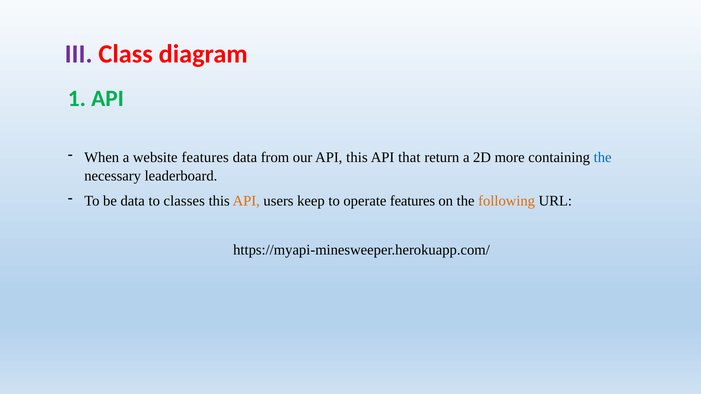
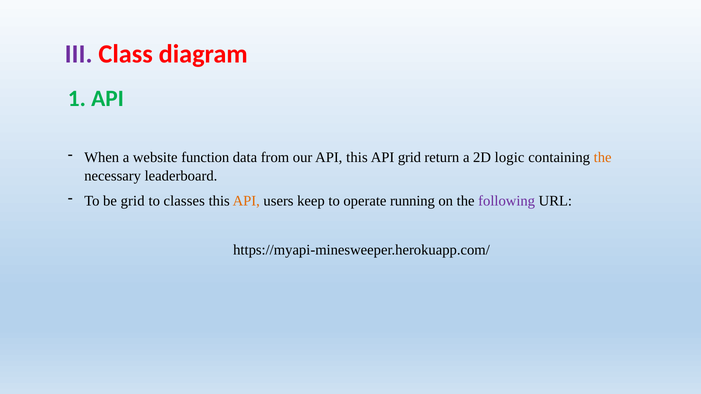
website features: features -> function
API that: that -> grid
more: more -> logic
the at (603, 157) colour: blue -> orange
be data: data -> grid
operate features: features -> running
following colour: orange -> purple
